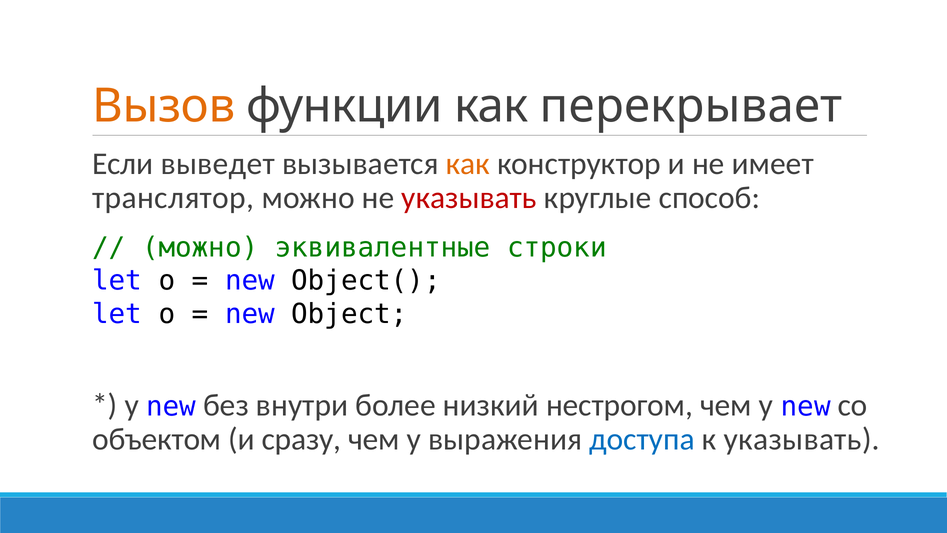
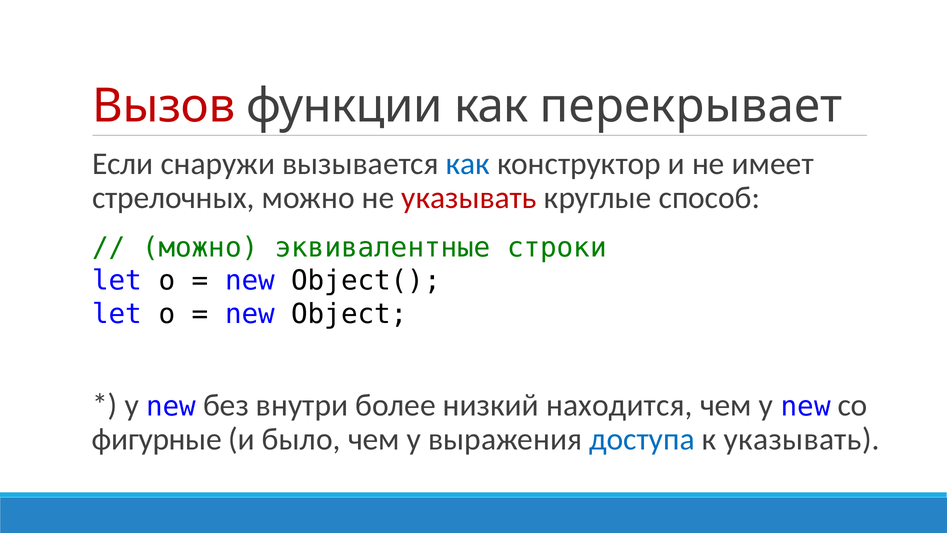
Вызов colour: orange -> red
выведет: выведет -> снаружи
как at (468, 164) colour: orange -> blue
транслятор: транслятор -> стрелочных
нестрогом: нестрогом -> находится
объектом: объектом -> фигурные
сразу: сразу -> было
